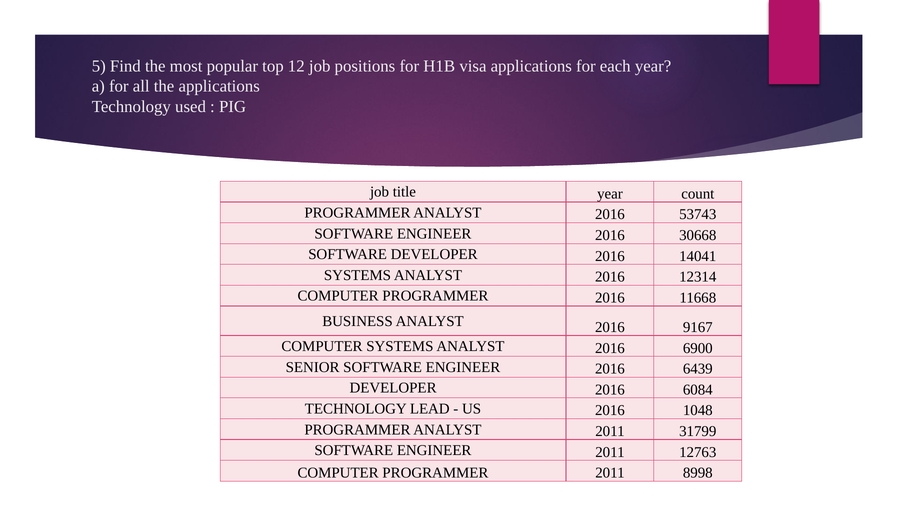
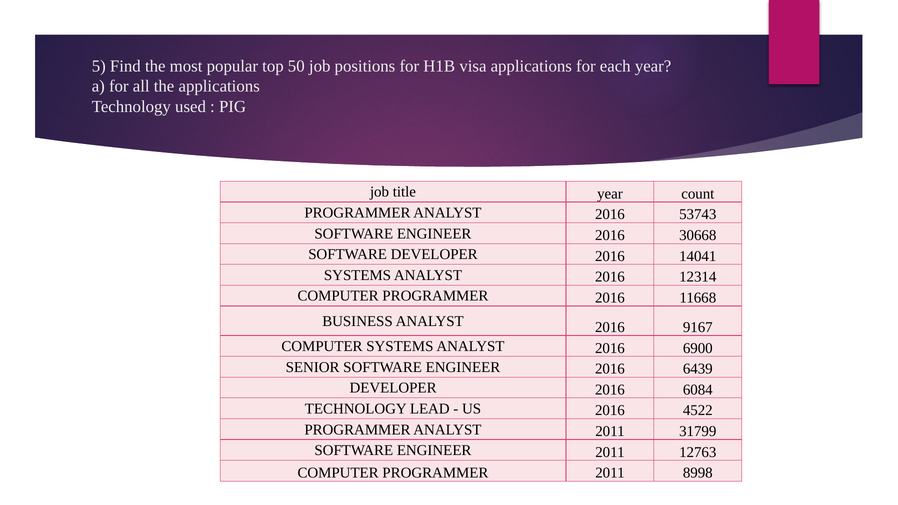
12: 12 -> 50
1048: 1048 -> 4522
